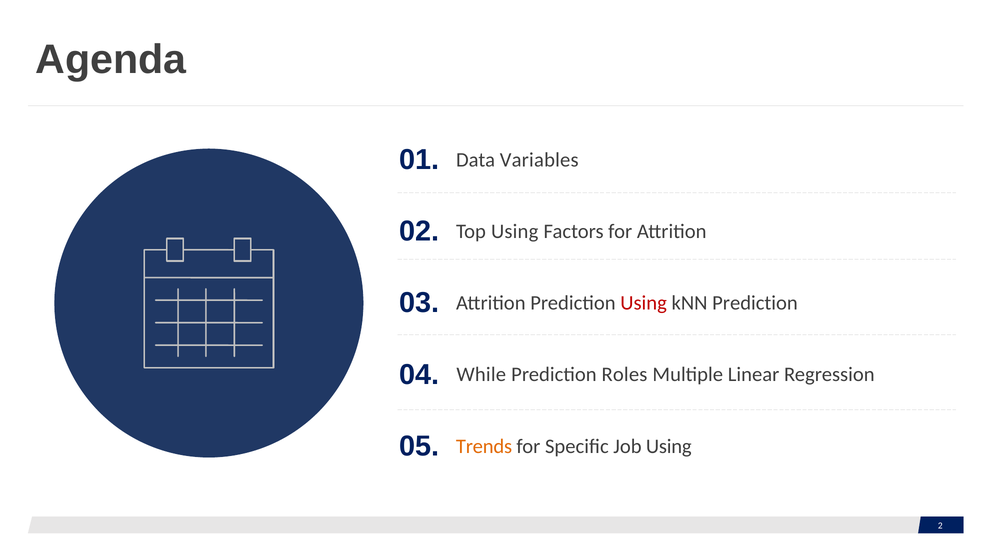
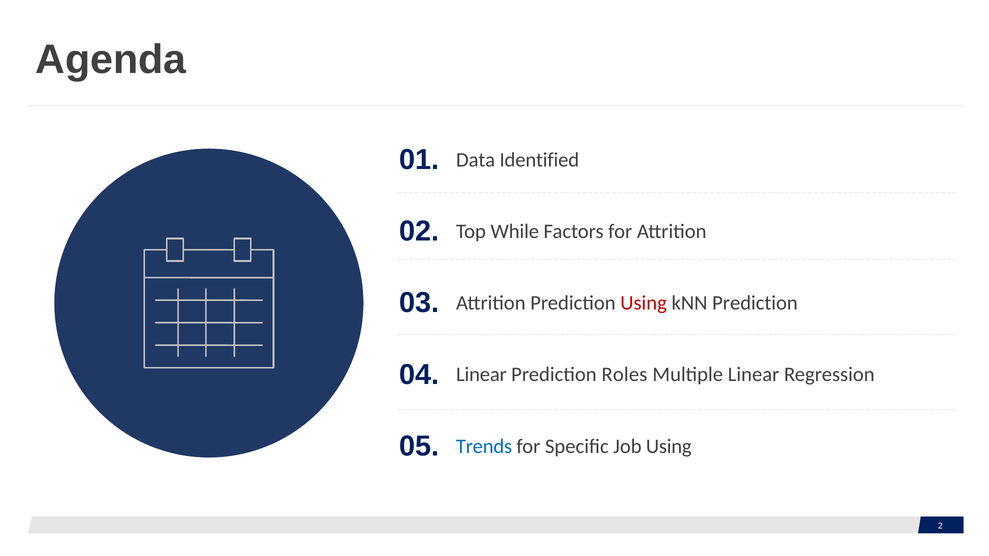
Variables: Variables -> Identified
Top Using: Using -> While
04 While: While -> Linear
Trends colour: orange -> blue
